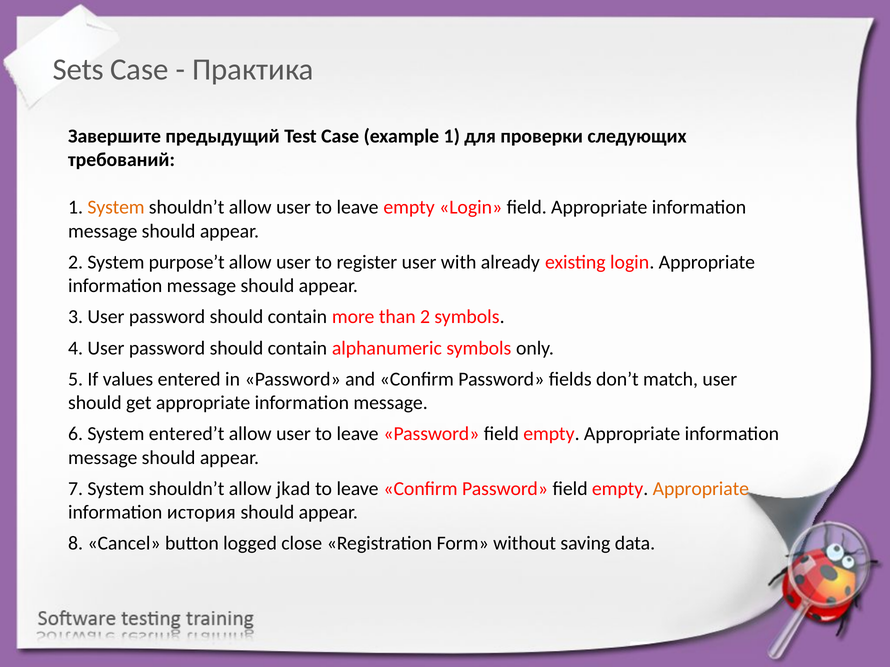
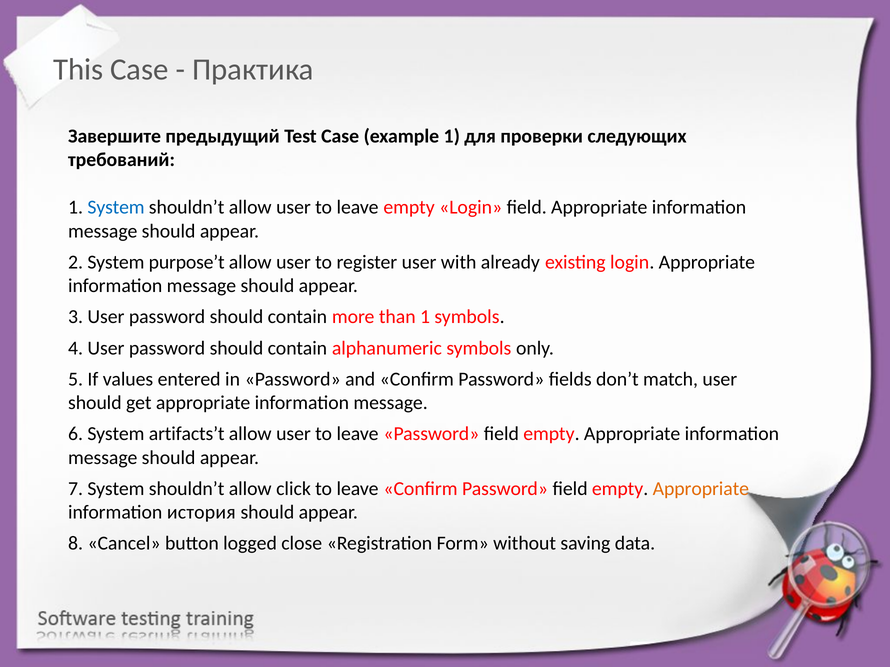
Sets: Sets -> This
System at (116, 207) colour: orange -> blue
than 2: 2 -> 1
entered’t: entered’t -> artifacts’t
jkad: jkad -> click
